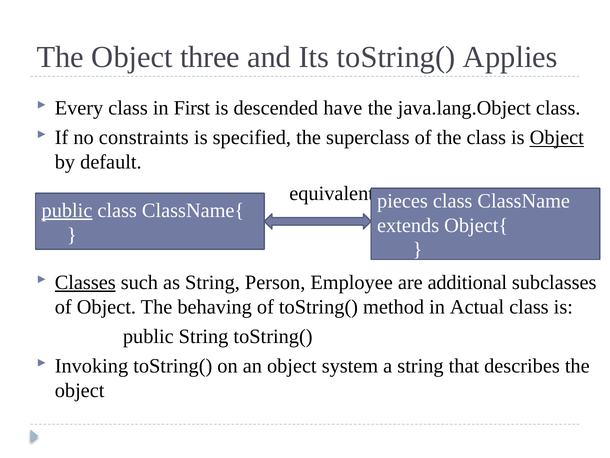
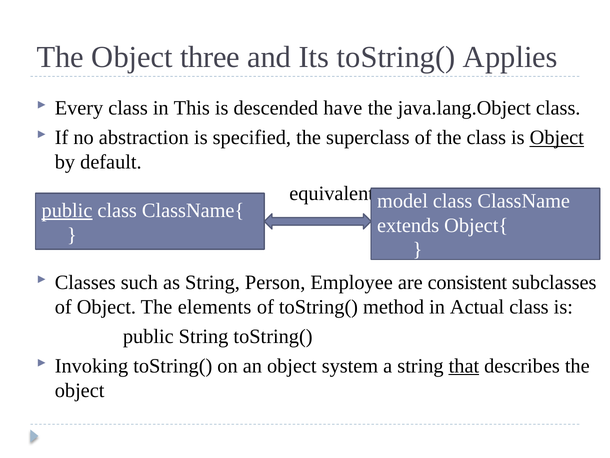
First: First -> This
constraints: constraints -> abstraction
pieces: pieces -> model
Classes underline: present -> none
additional: additional -> consistent
behaving: behaving -> elements
that underline: none -> present
